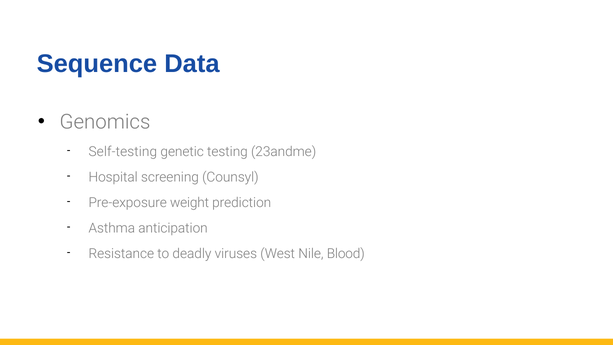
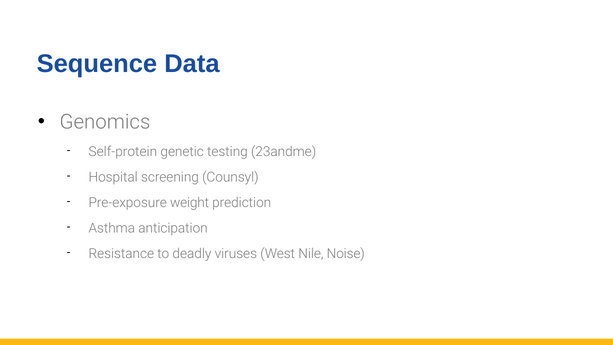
Self-testing: Self-testing -> Self-protein
Blood: Blood -> Noise
